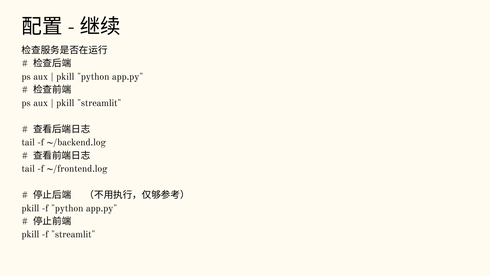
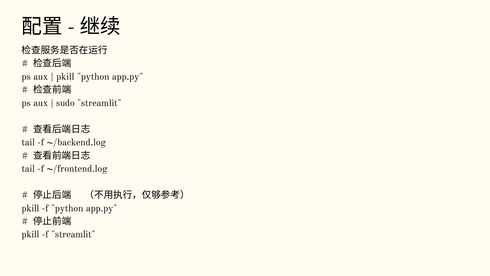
pkill at (65, 103): pkill -> sudo
